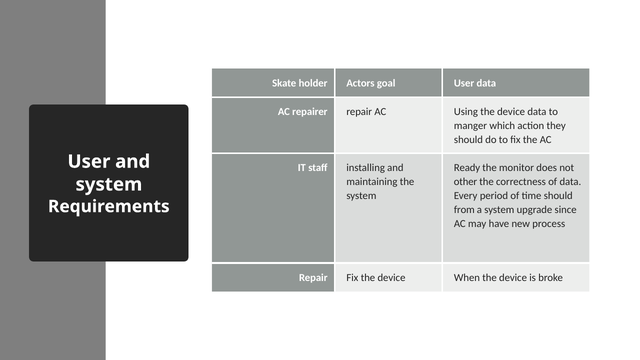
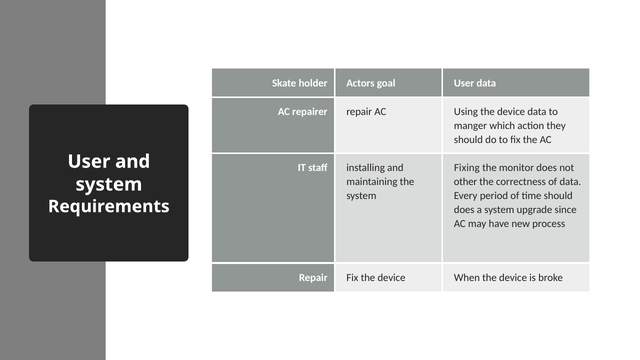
Ready: Ready -> Fixing
from at (464, 210): from -> does
